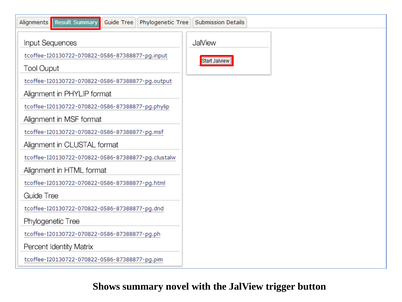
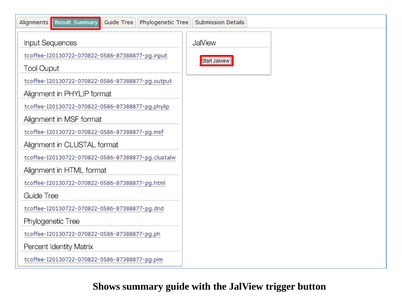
novel: novel -> guide
